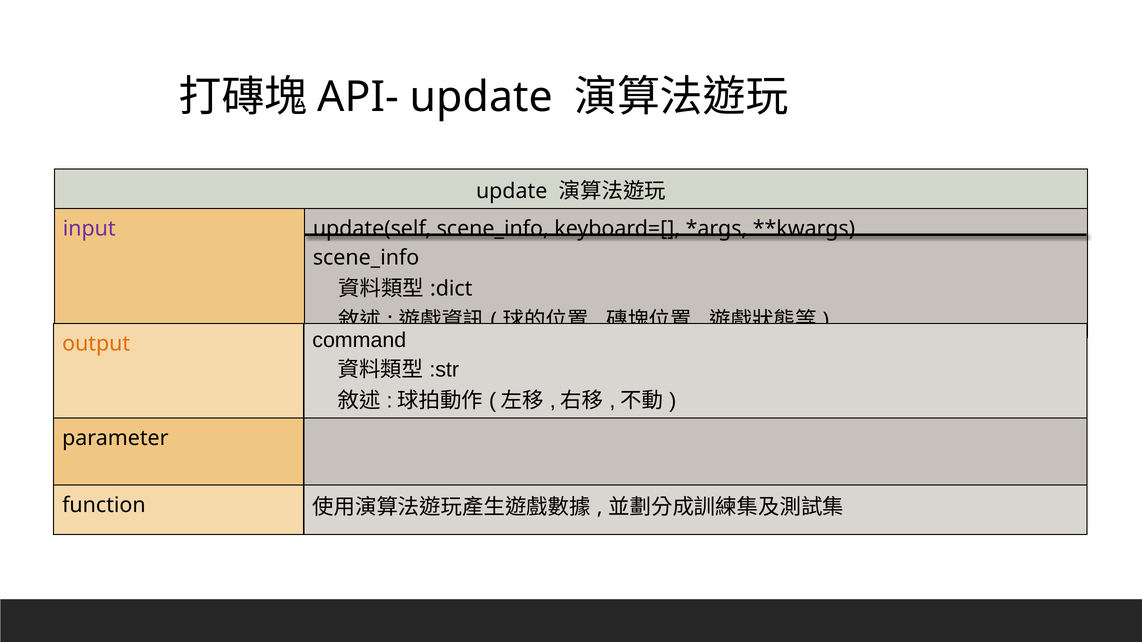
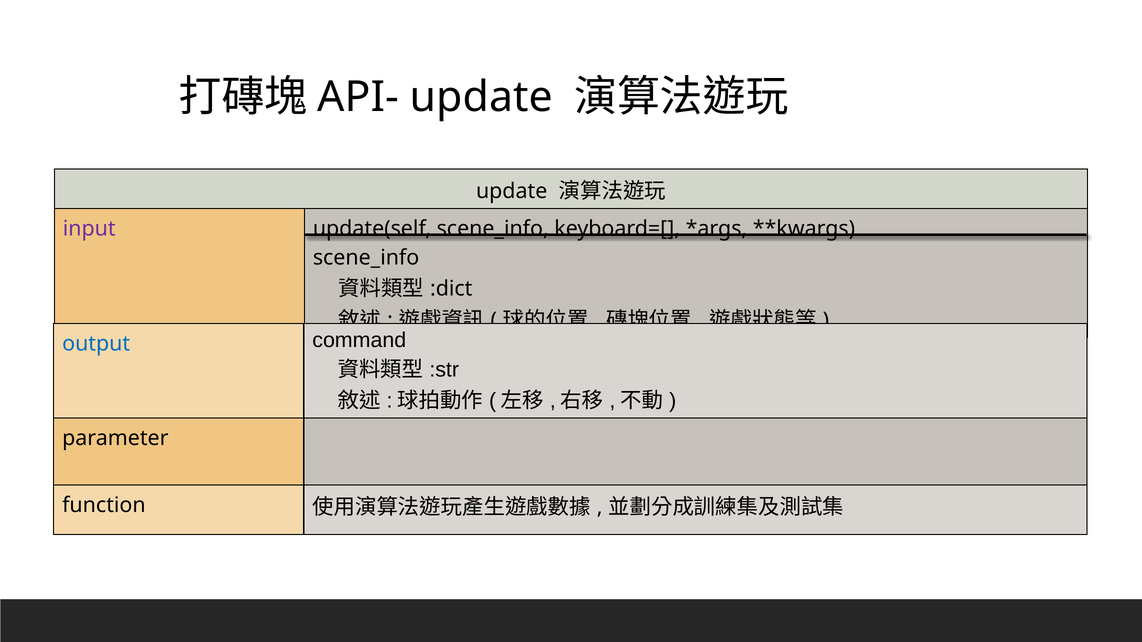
output colour: orange -> blue
